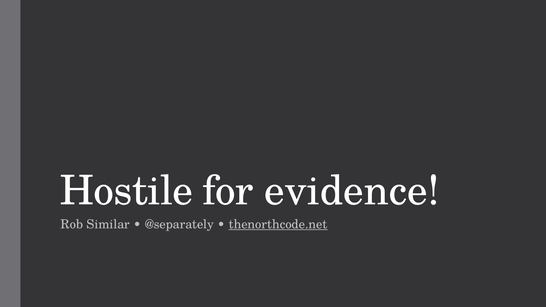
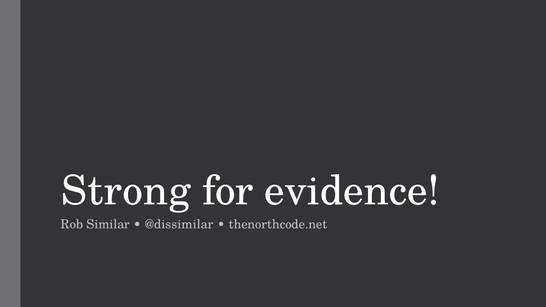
Hostile: Hostile -> Strong
@separately: @separately -> @dissimilar
thenorthcode.net underline: present -> none
